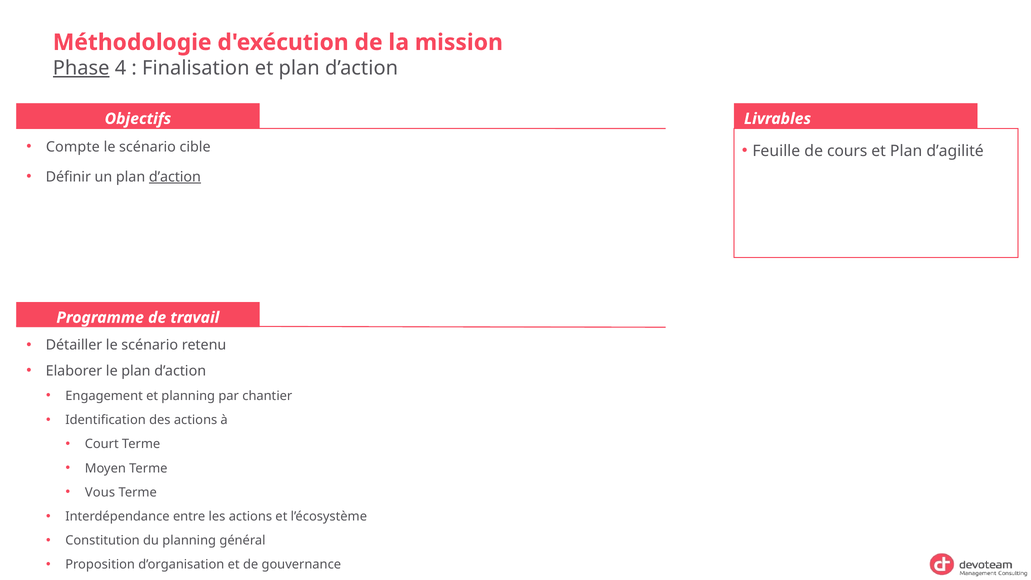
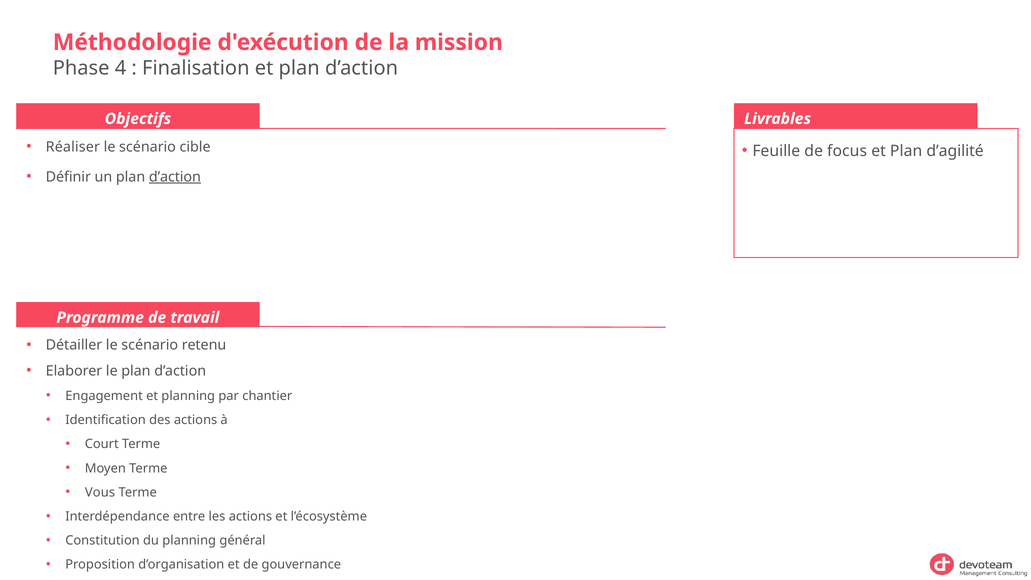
Phase underline: present -> none
Compte: Compte -> Réaliser
cours: cours -> focus
